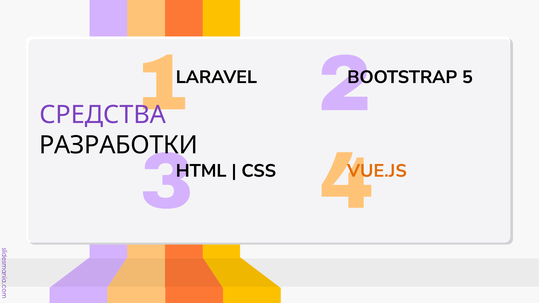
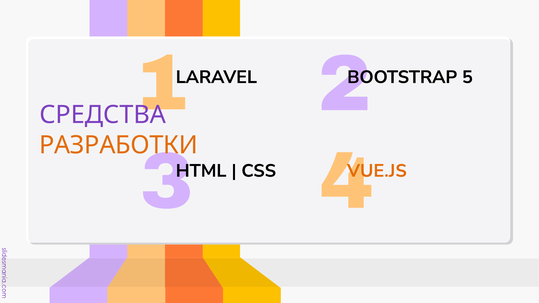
РАЗРАБОТКИ colour: black -> orange
